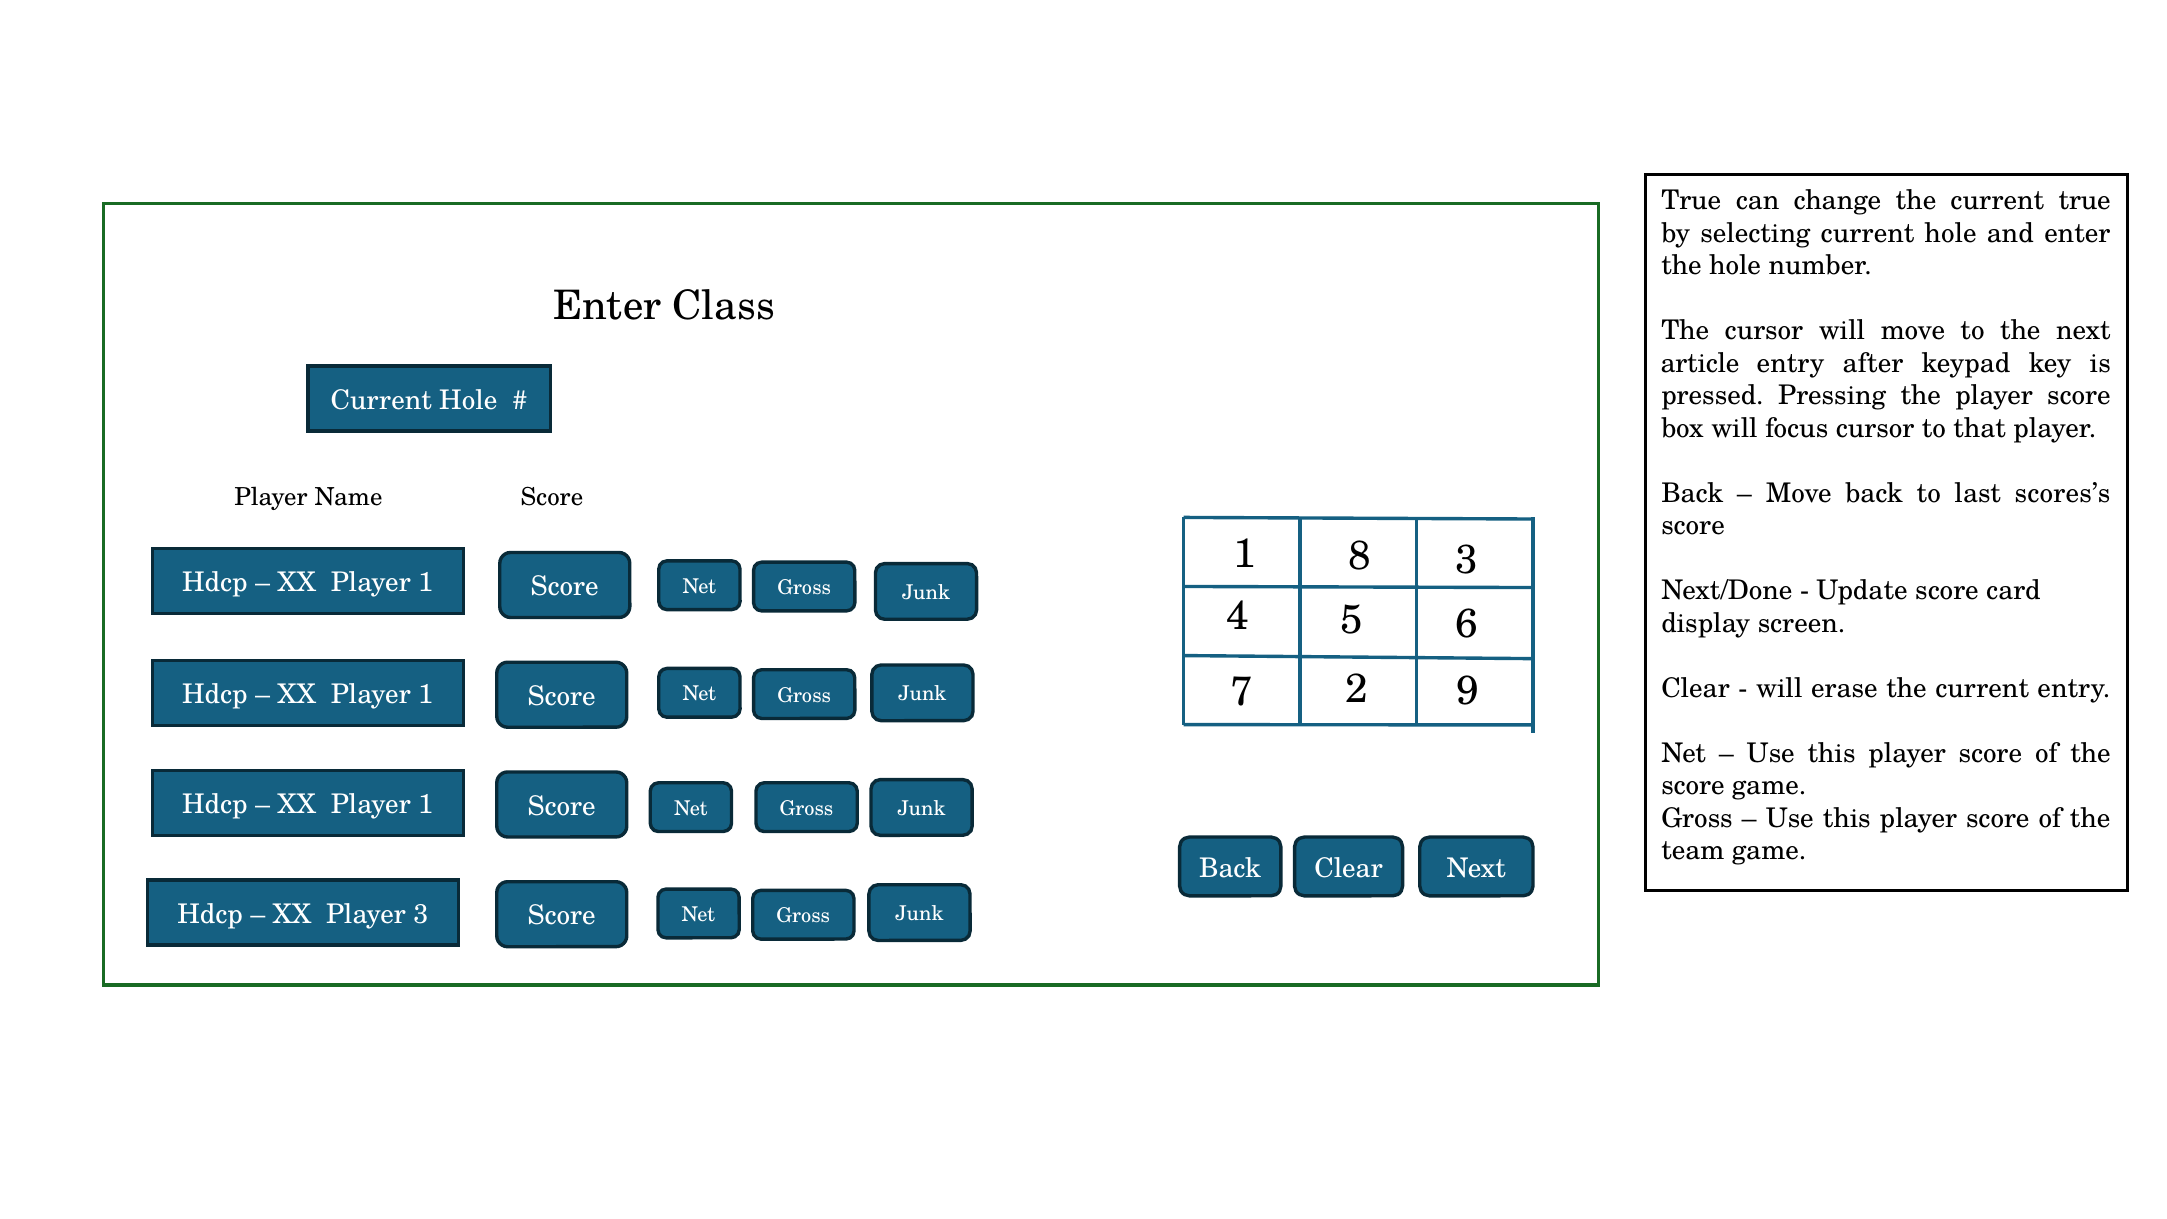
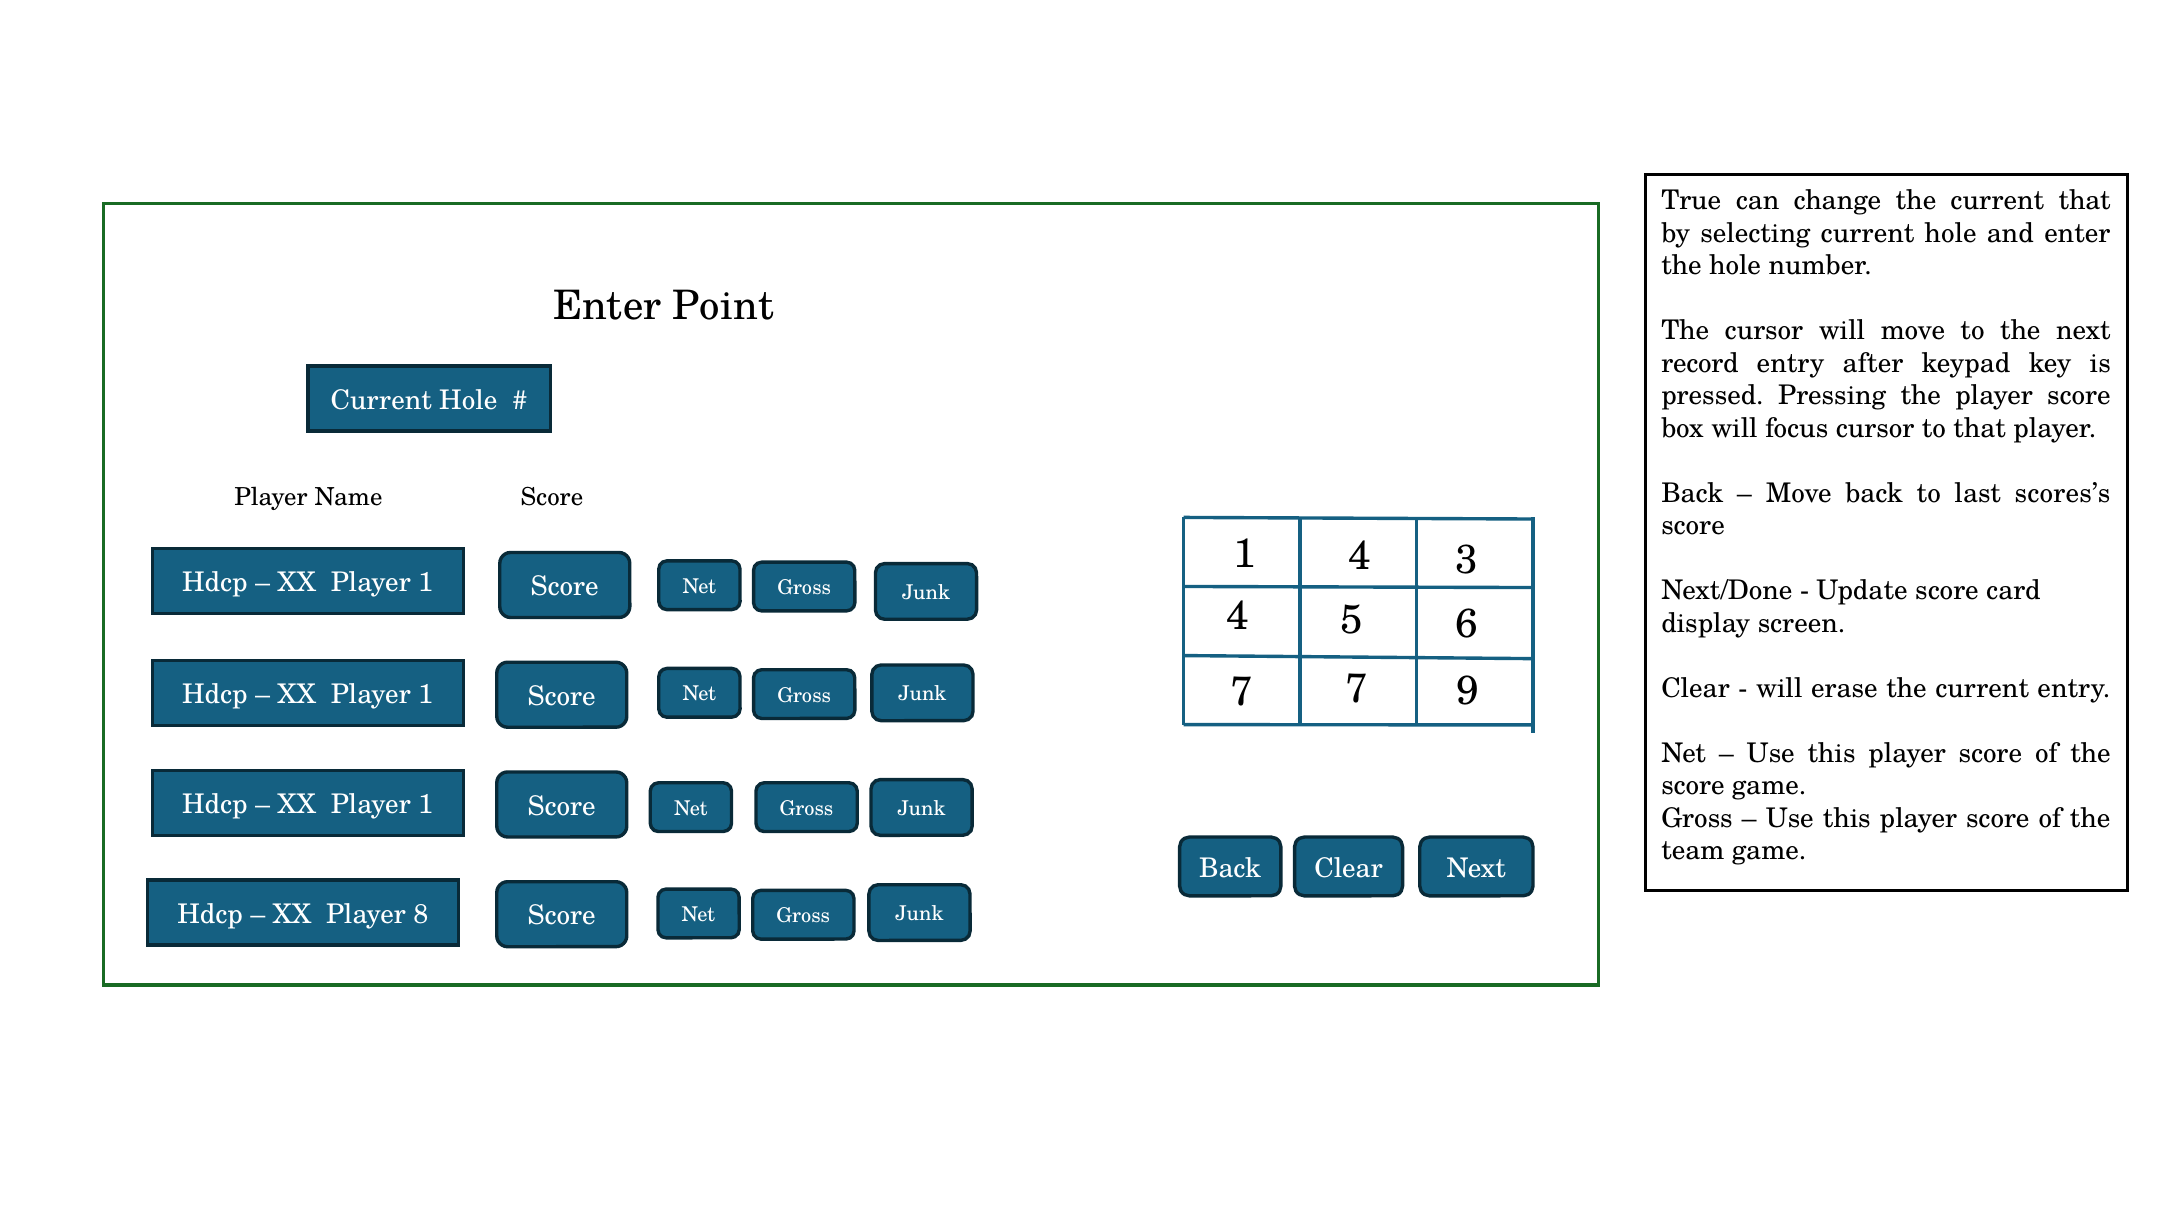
current true: true -> that
Class: Class -> Point
article: article -> record
1 8: 8 -> 4
7 2: 2 -> 7
Player 3: 3 -> 8
